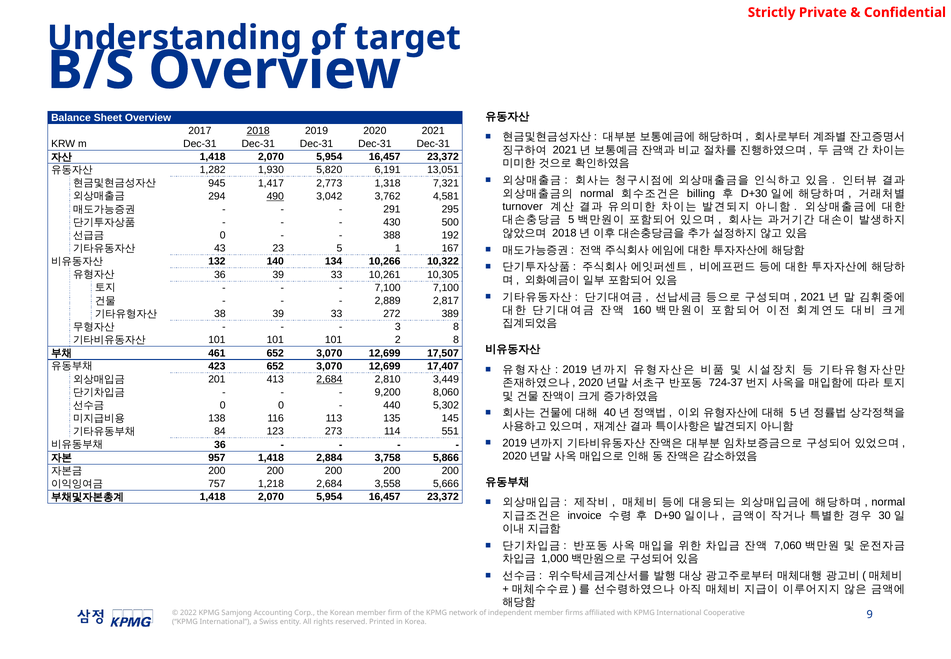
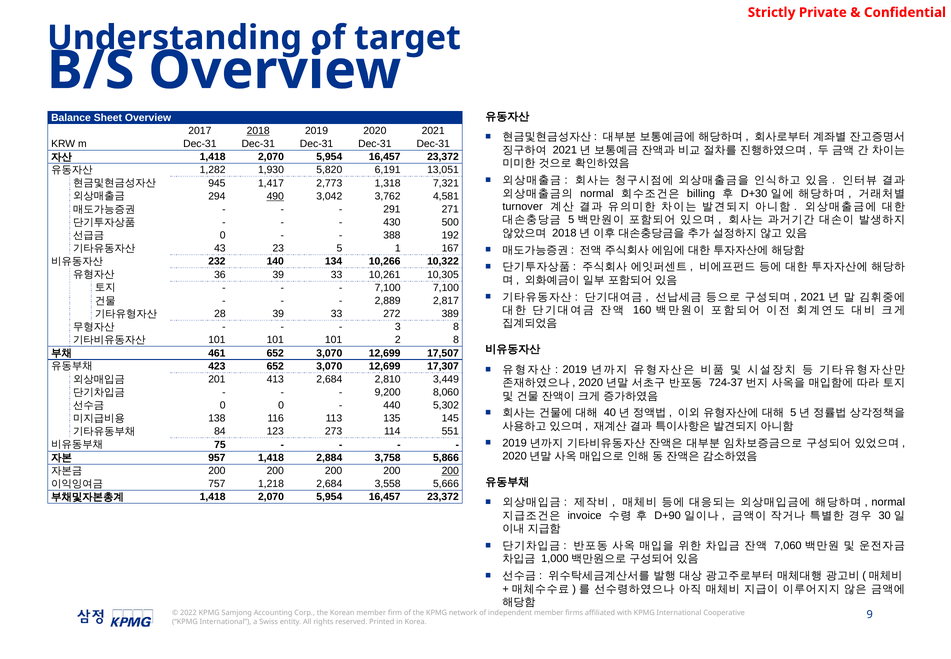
295: 295 -> 271
132: 132 -> 232
38: 38 -> 28
17,407: 17,407 -> 17,307
2,684 at (329, 379) underline: present -> none
36 at (220, 444): 36 -> 75
200 at (450, 470) underline: none -> present
